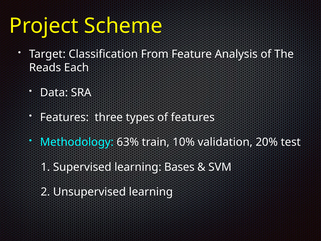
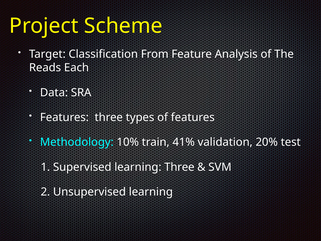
63%: 63% -> 10%
10%: 10% -> 41%
learning Bases: Bases -> Three
